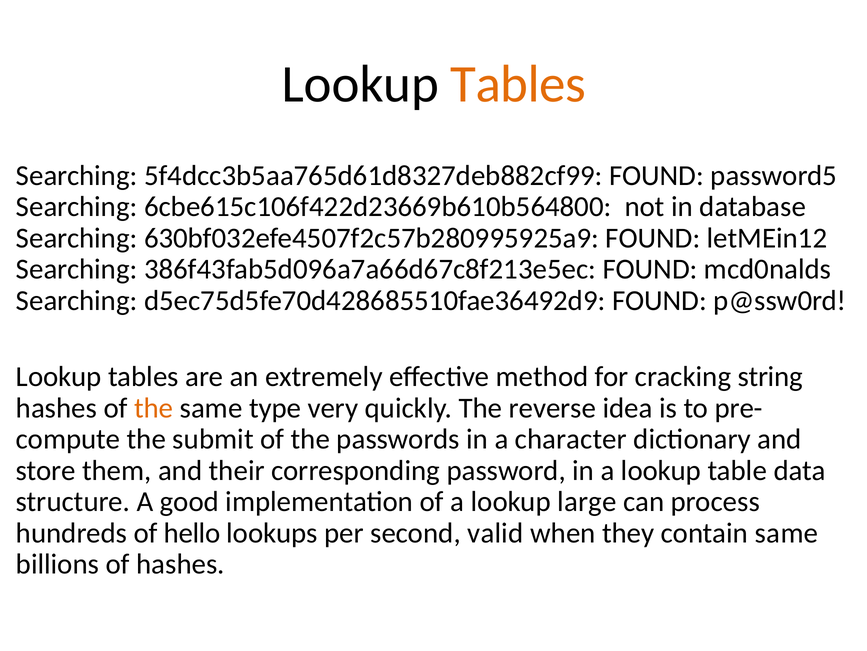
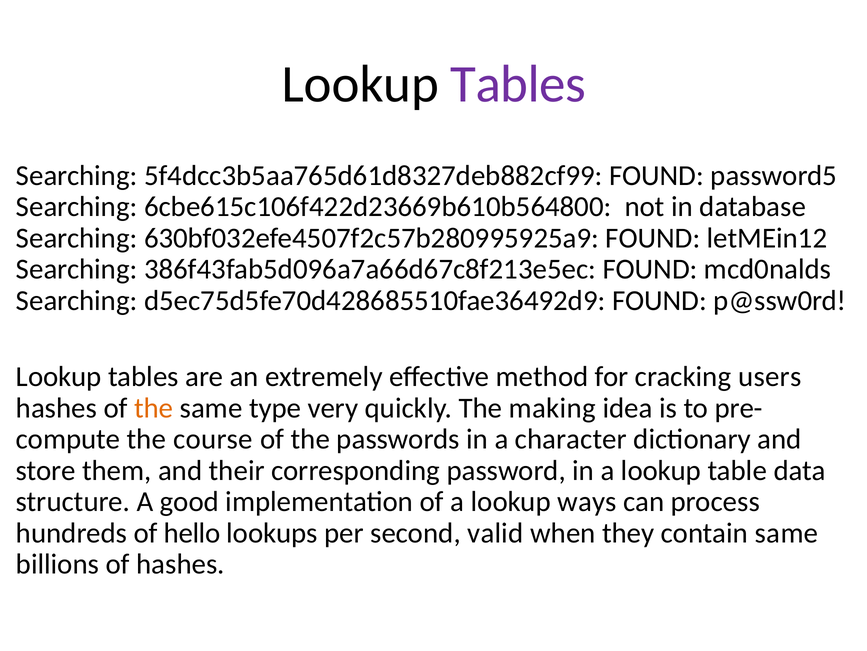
Tables at (518, 84) colour: orange -> purple
string: string -> users
reverse: reverse -> making
submit: submit -> course
large: large -> ways
